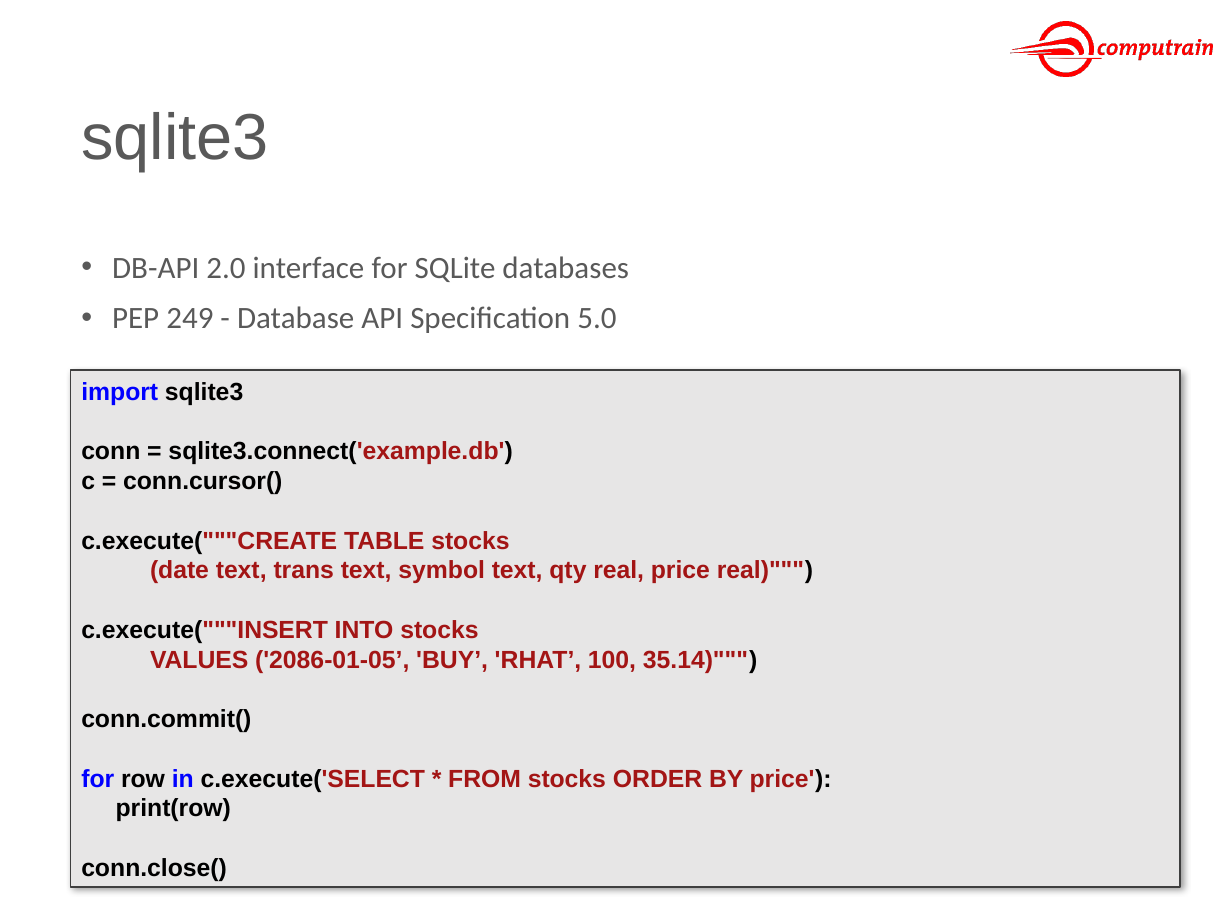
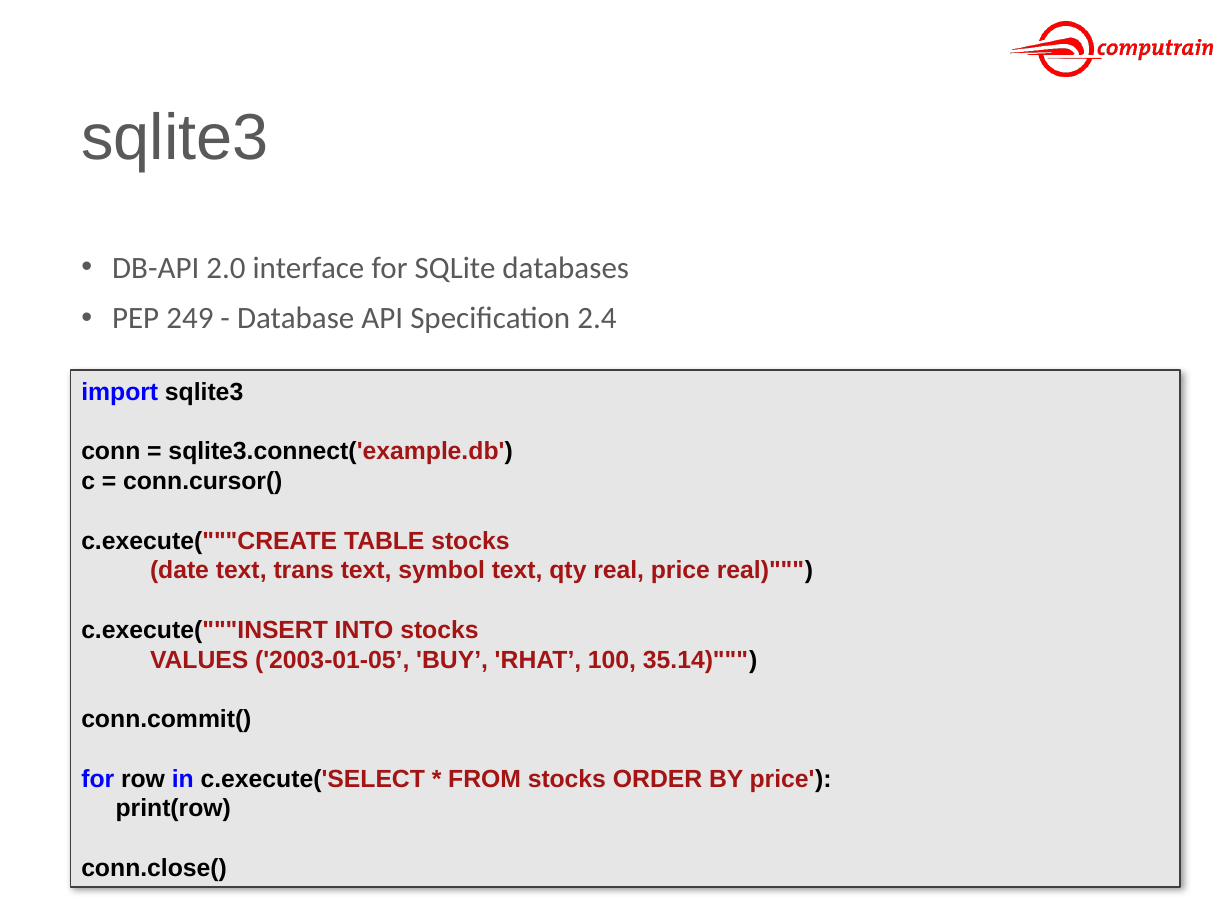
5.0: 5.0 -> 2.4
2086-01-05: 2086-01-05 -> 2003-01-05
